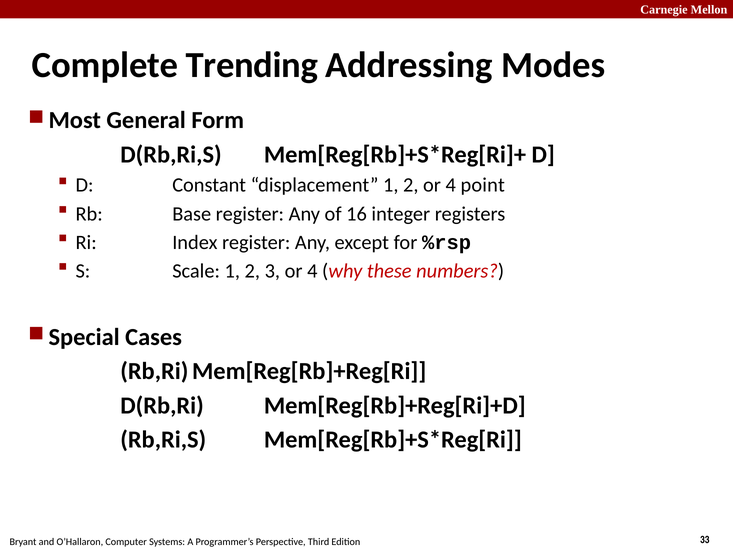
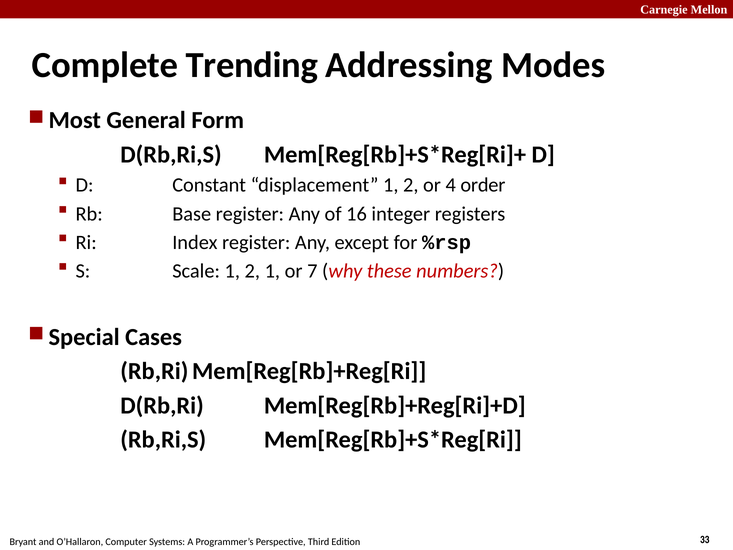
point: point -> order
2 3: 3 -> 1
4 at (312, 271): 4 -> 7
